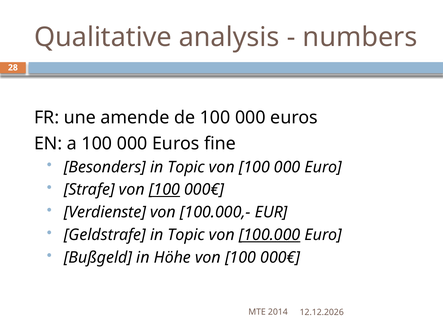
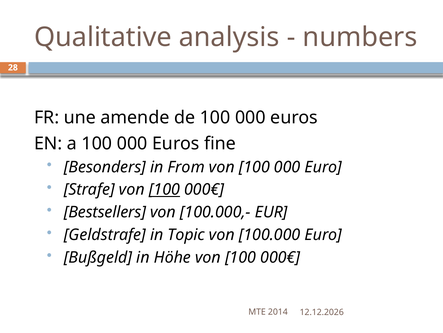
Topic at (186, 167): Topic -> From
Verdienste: Verdienste -> Bestsellers
100.000 underline: present -> none
